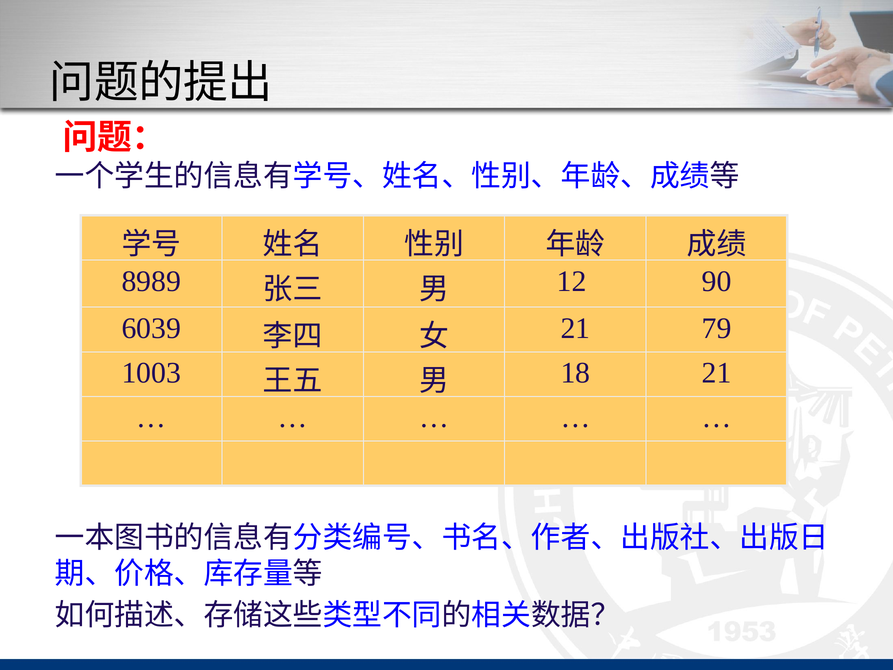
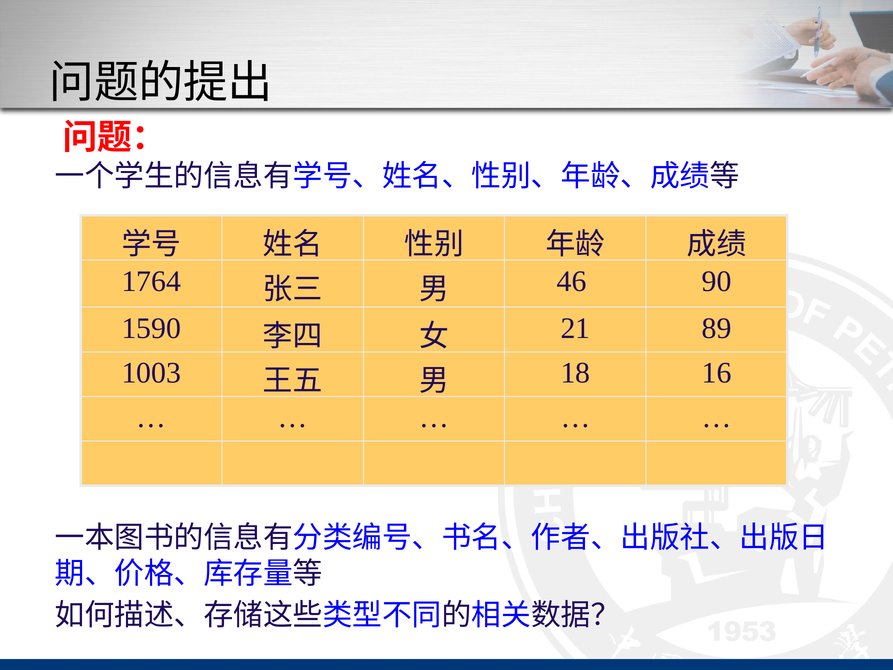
8989: 8989 -> 1764
12: 12 -> 46
6039: 6039 -> 1590
79: 79 -> 89
18 21: 21 -> 16
